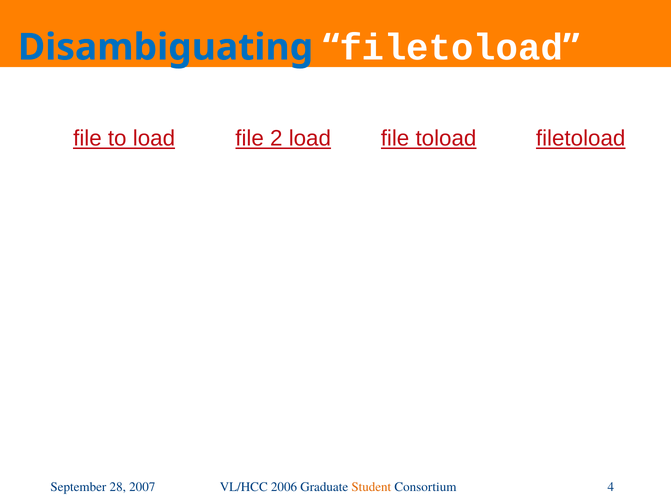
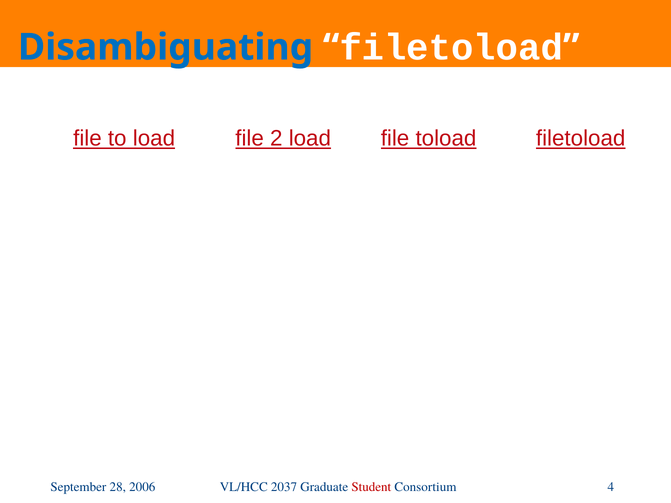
2007: 2007 -> 2006
2006: 2006 -> 2037
Student colour: orange -> red
